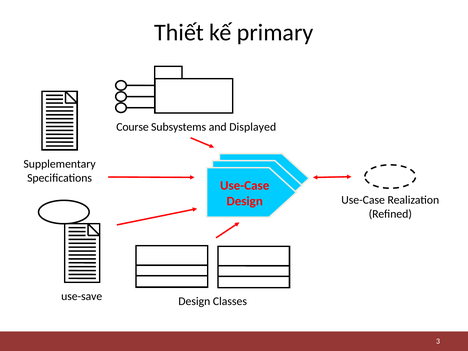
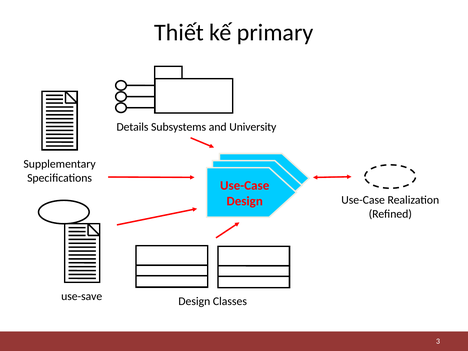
Course: Course -> Details
Displayed: Displayed -> University
